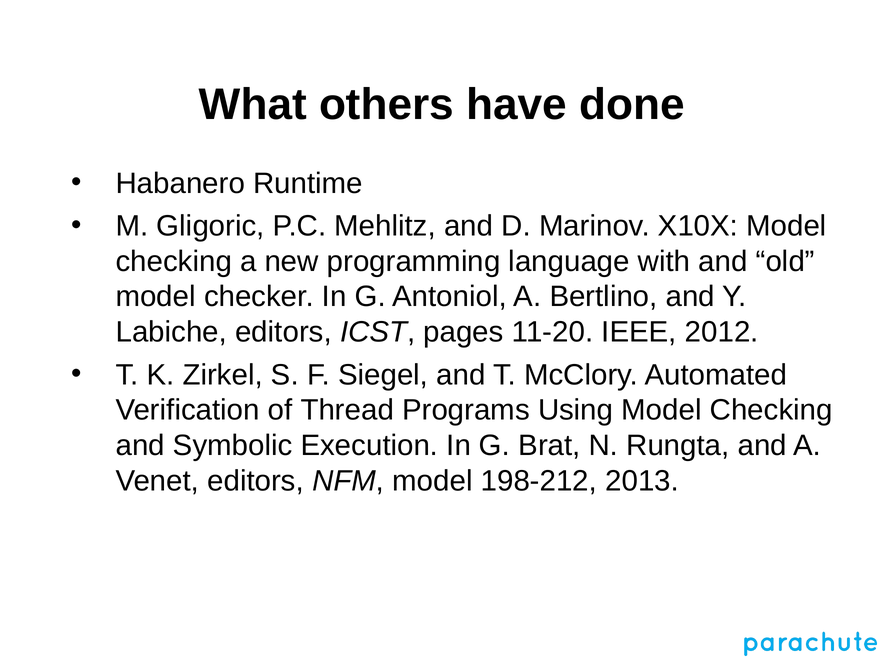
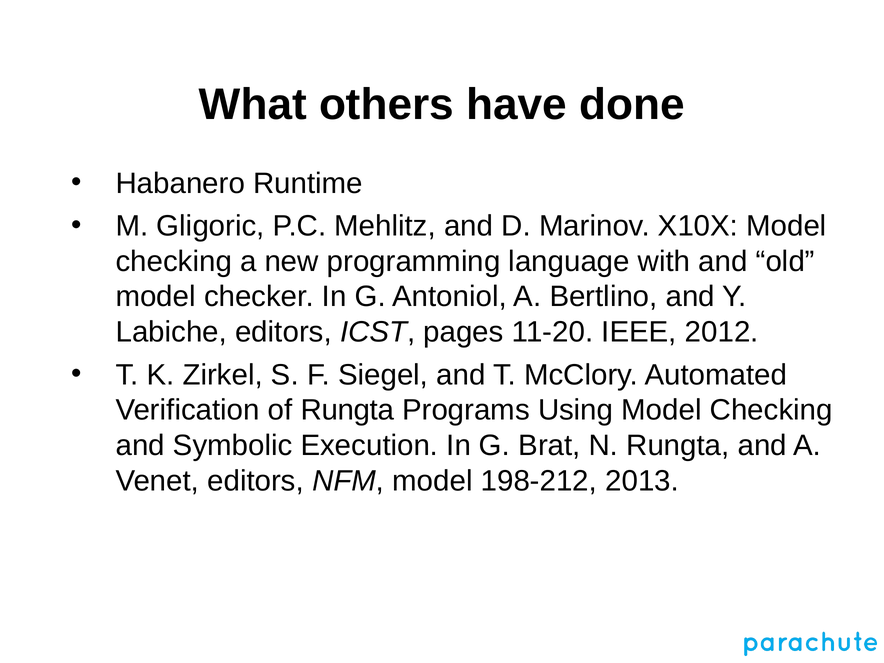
of Thread: Thread -> Rungta
